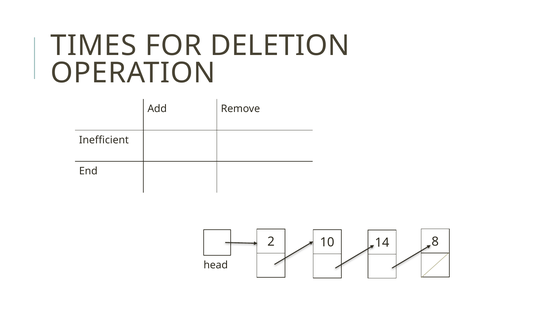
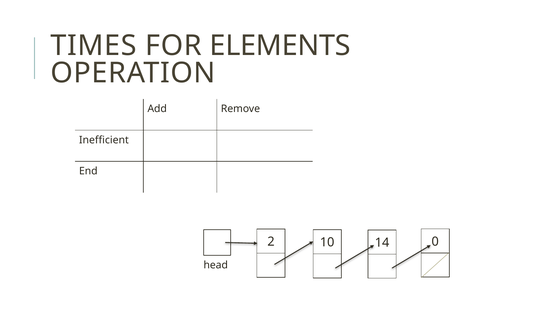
DELETION: DELETION -> ELEMENTS
8: 8 -> 0
